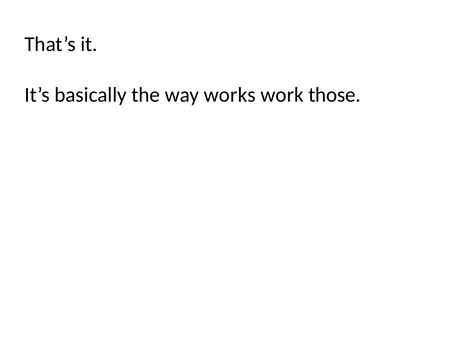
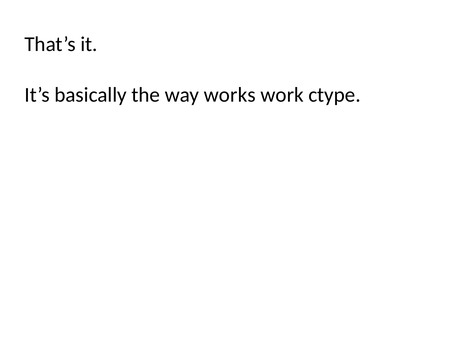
those: those -> ctype
